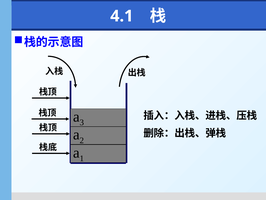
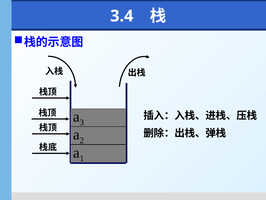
4.1: 4.1 -> 3.4
